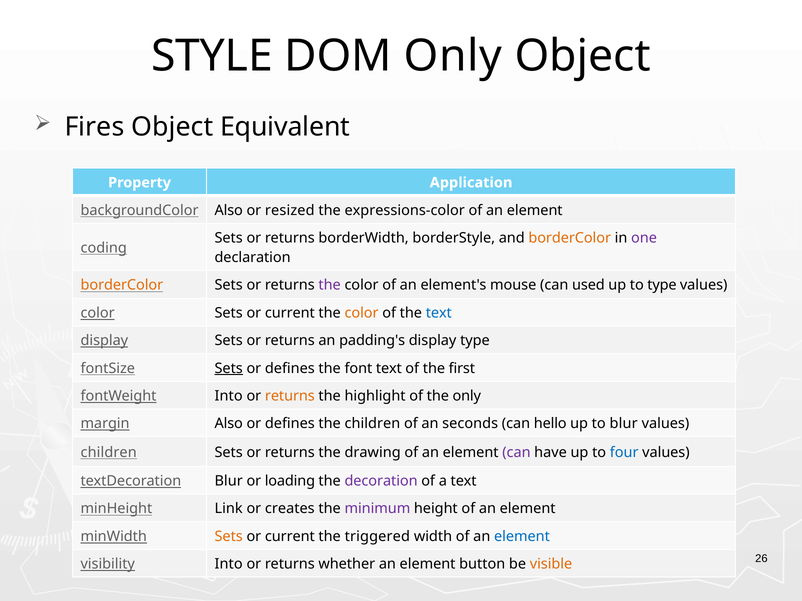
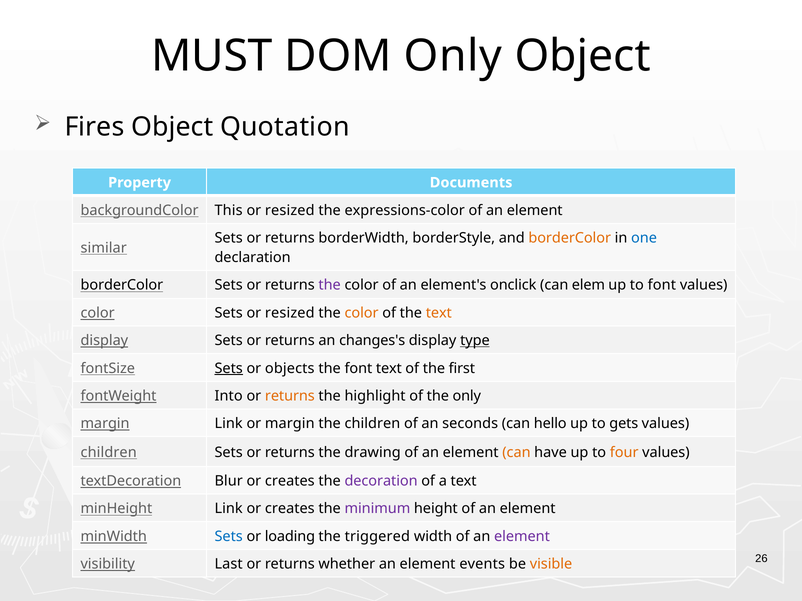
STYLE: STYLE -> MUST
Equivalent: Equivalent -> Quotation
Application: Application -> Documents
backgroundColor Also: Also -> This
one colour: purple -> blue
coding: coding -> similar
borderColor at (122, 285) colour: orange -> black
mouse: mouse -> onclick
used: used -> elem
to type: type -> font
color Sets or current: current -> resized
text at (439, 313) colour: blue -> orange
padding's: padding's -> changes's
type at (475, 341) underline: none -> present
defines at (290, 369): defines -> objects
margin Also: Also -> Link
defines at (290, 424): defines -> margin
to blur: blur -> gets
can at (516, 453) colour: purple -> orange
four colour: blue -> orange
loading at (290, 481): loading -> creates
Sets at (229, 537) colour: orange -> blue
current at (290, 537): current -> loading
element at (522, 537) colour: blue -> purple
visibility Into: Into -> Last
button: button -> events
